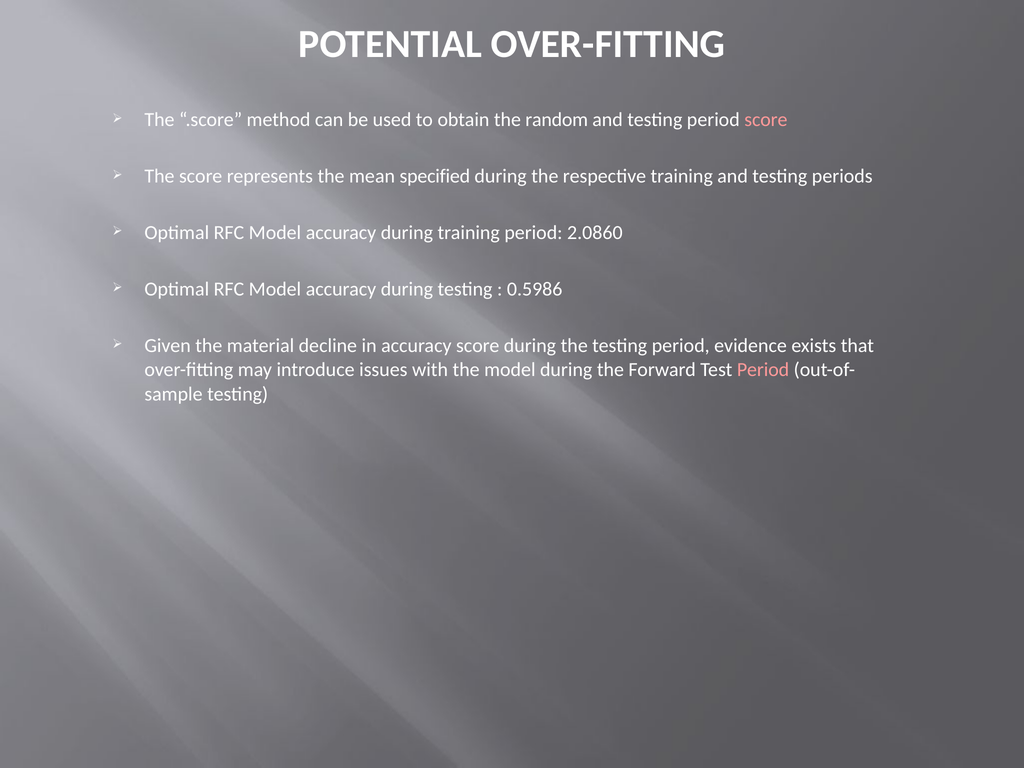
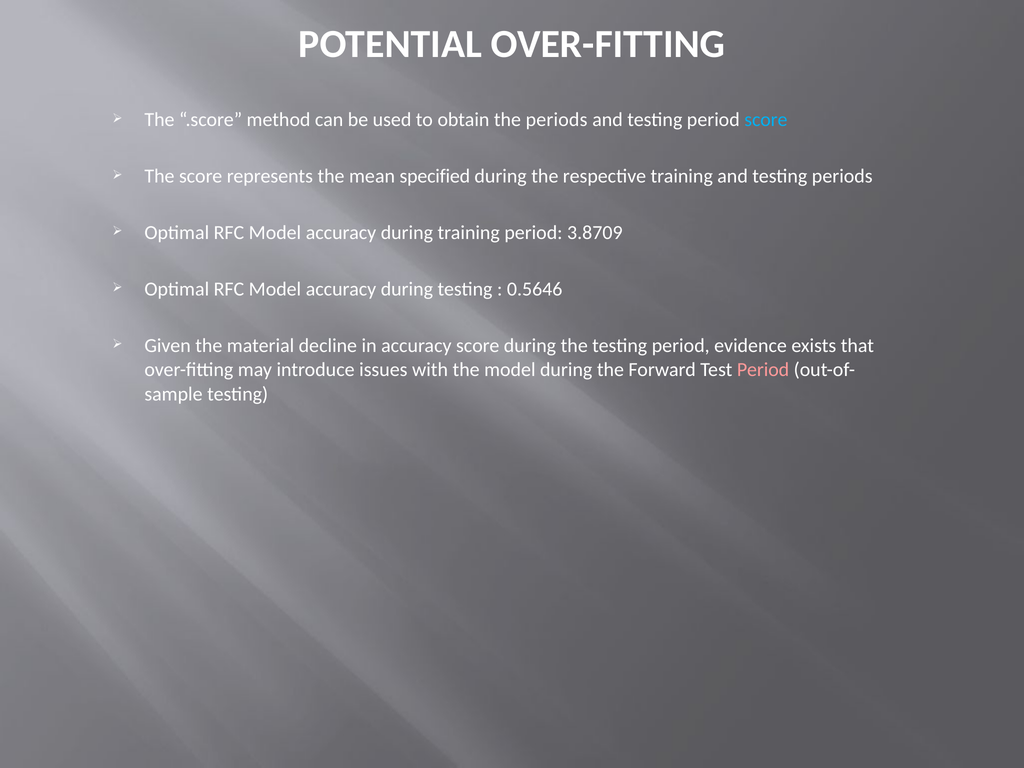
the random: random -> periods
score at (766, 120) colour: pink -> light blue
2.0860: 2.0860 -> 3.8709
0.5986: 0.5986 -> 0.5646
